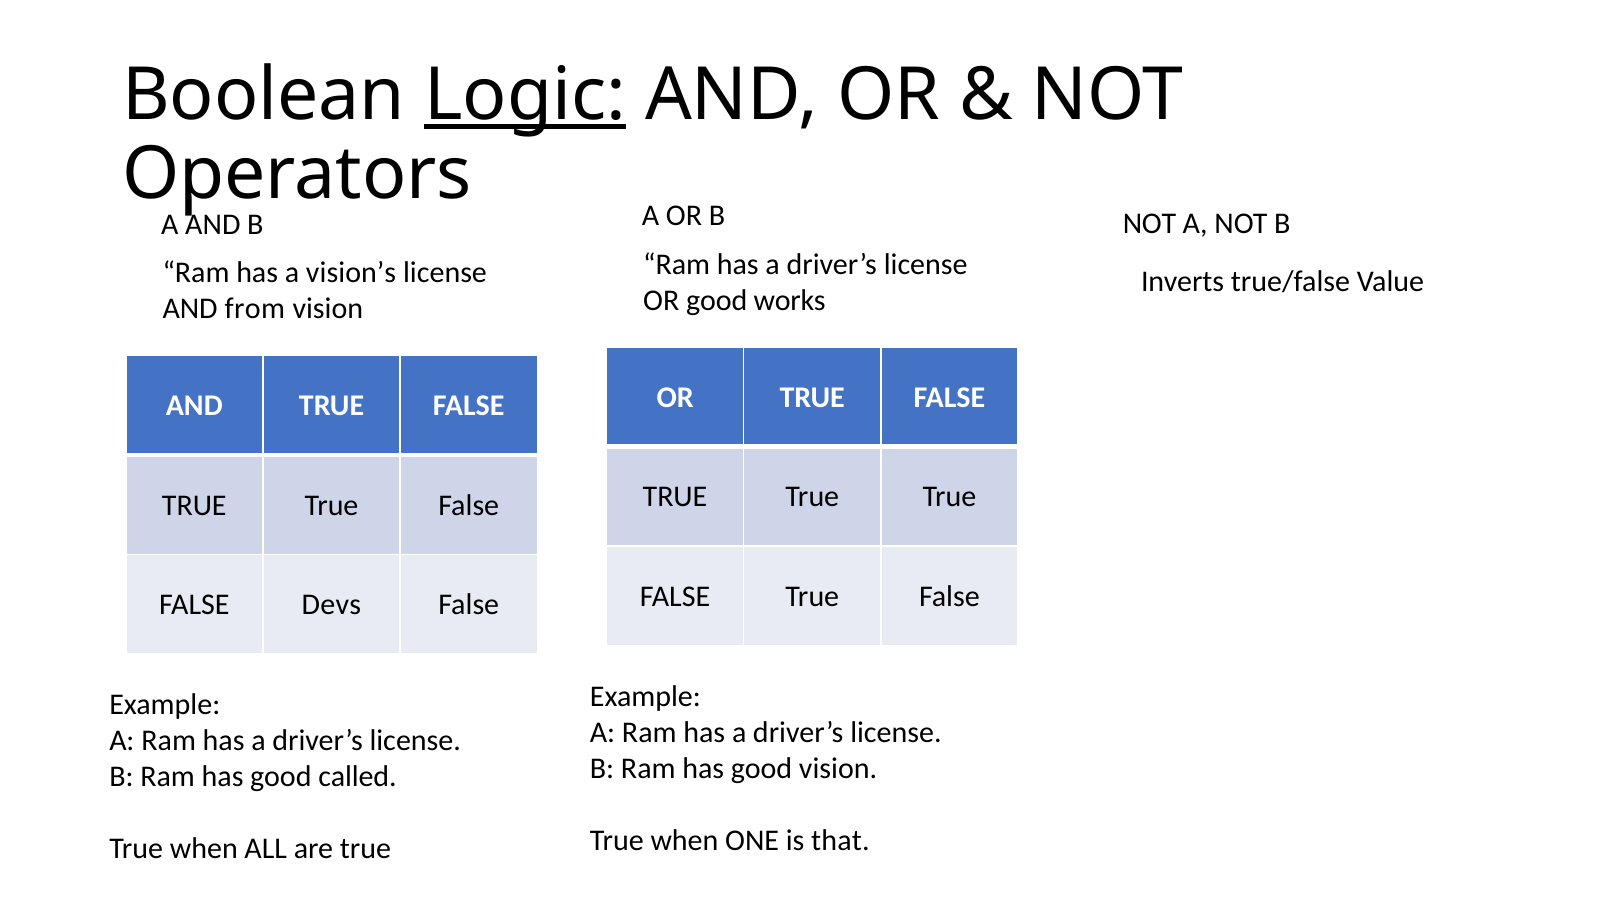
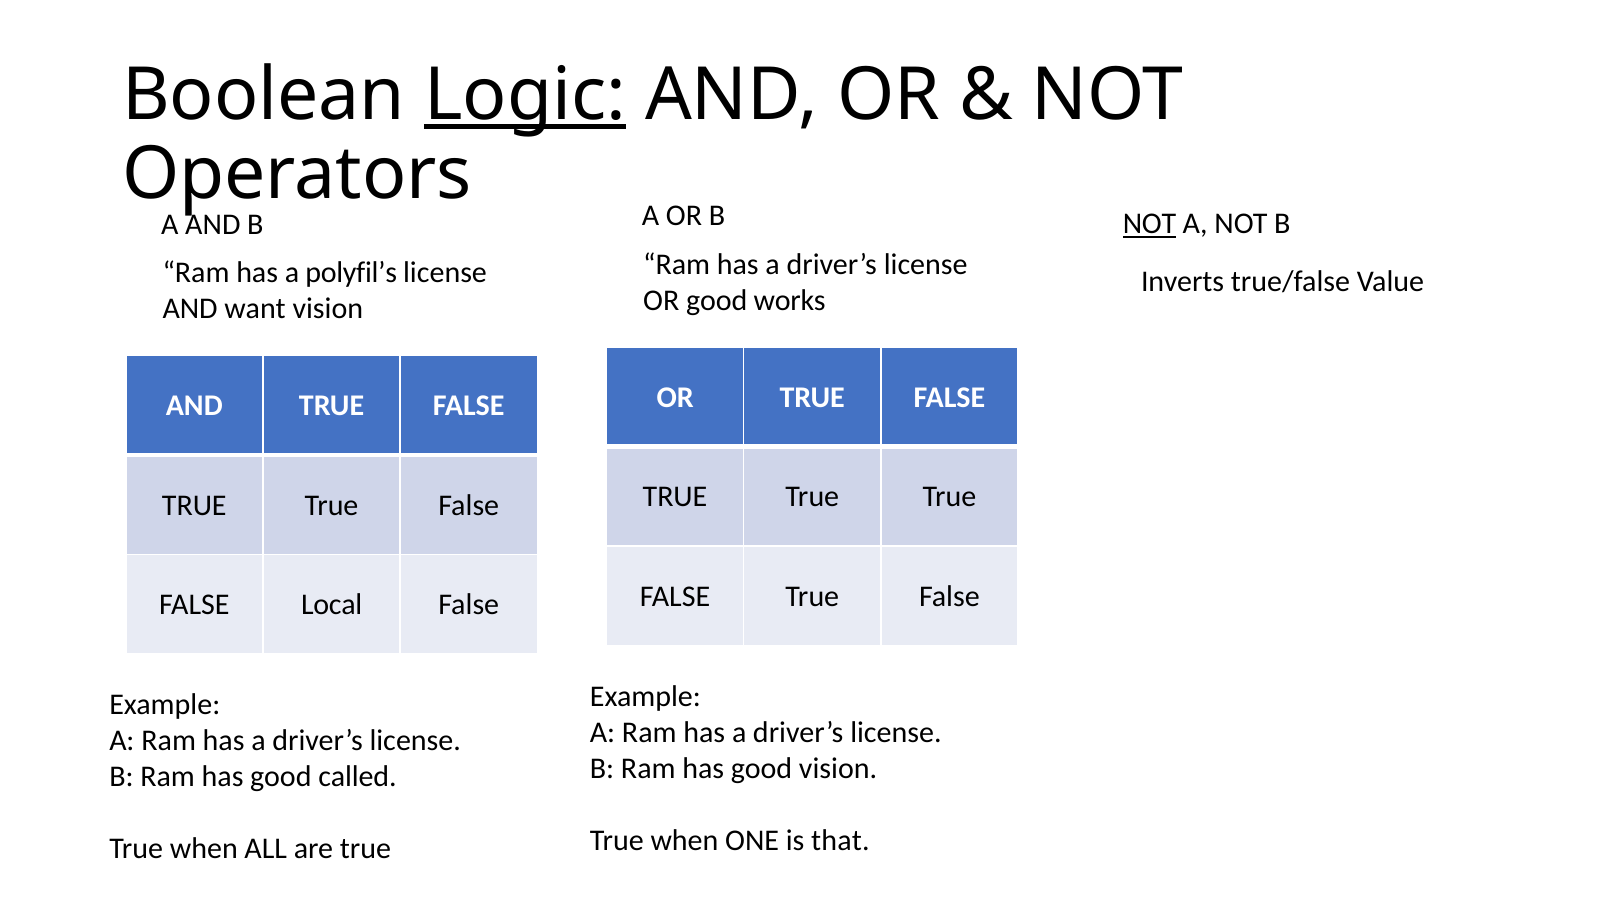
NOT at (1149, 224) underline: none -> present
vision’s: vision’s -> polyfil’s
from: from -> want
Devs: Devs -> Local
